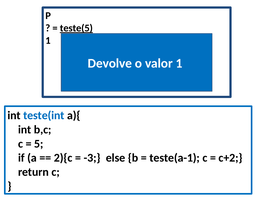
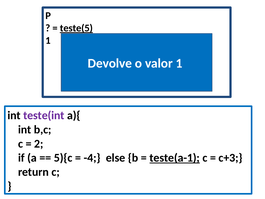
teste(int colour: blue -> purple
5: 5 -> 2
2){c: 2){c -> 5){c
-3: -3 -> -4
teste(a-1 underline: none -> present
c+2: c+2 -> c+3
